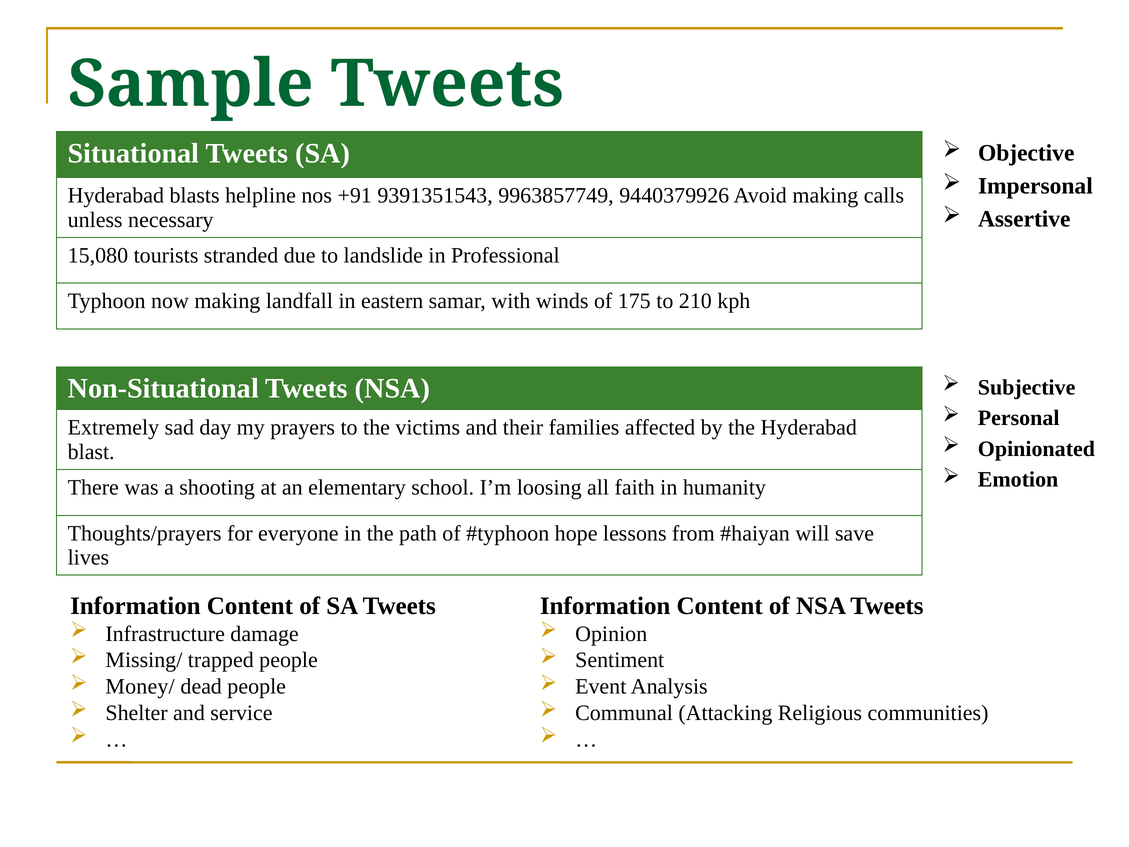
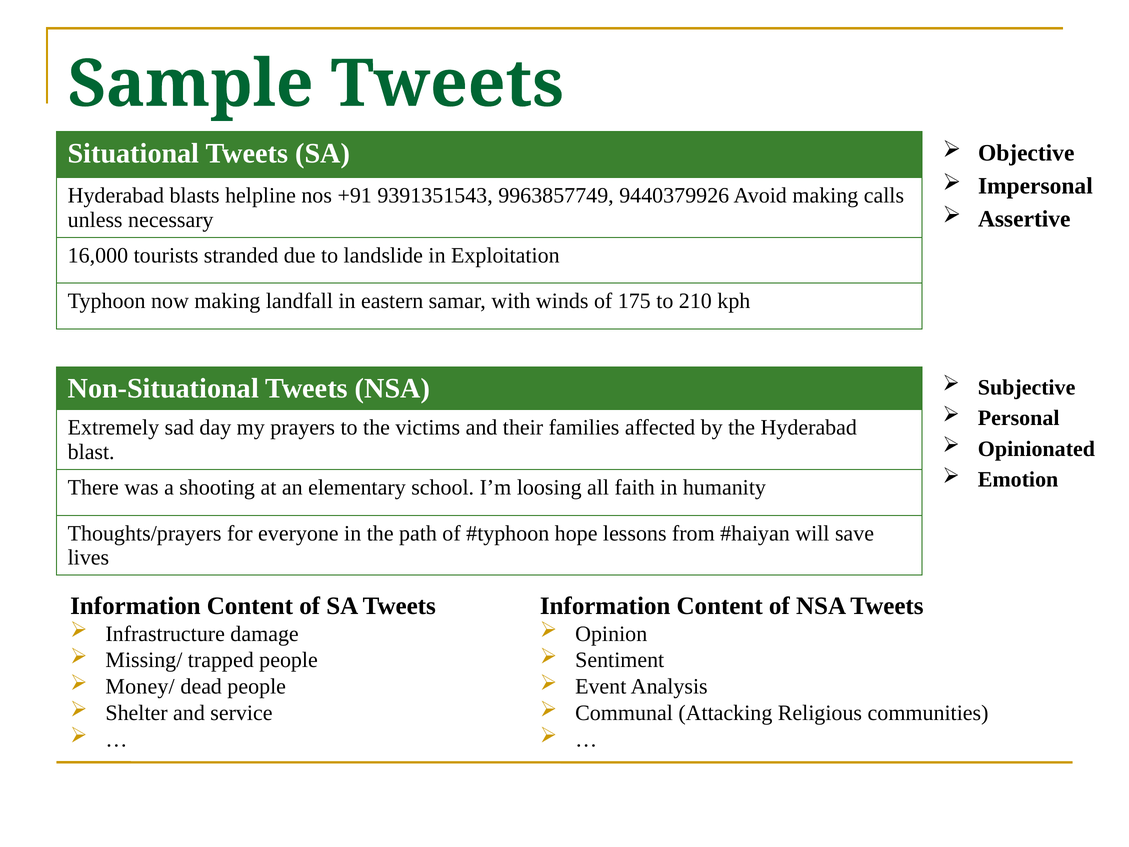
15,080: 15,080 -> 16,000
Professional: Professional -> Exploitation
